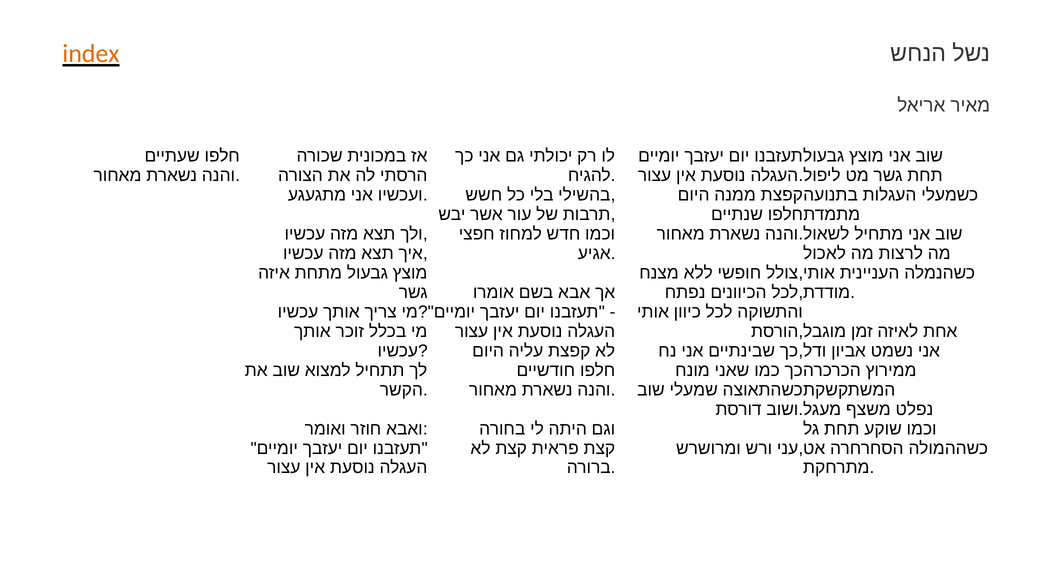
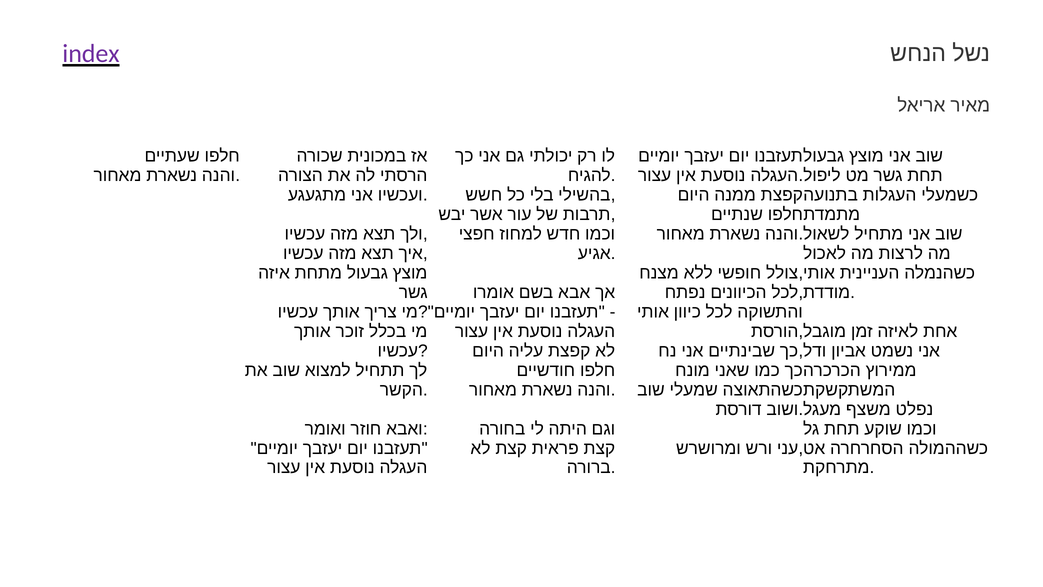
index colour: orange -> purple
